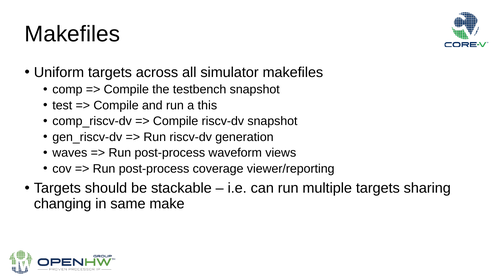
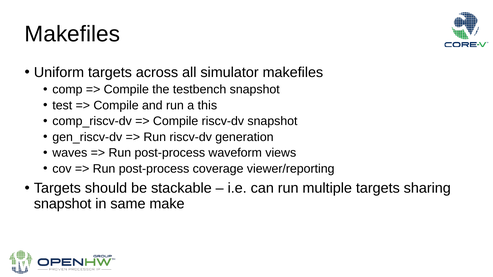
changing at (63, 204): changing -> snapshot
